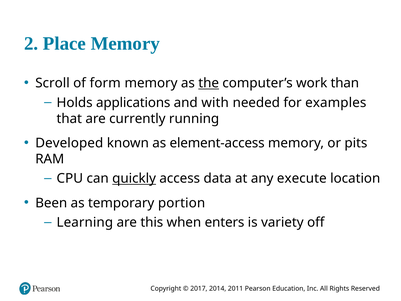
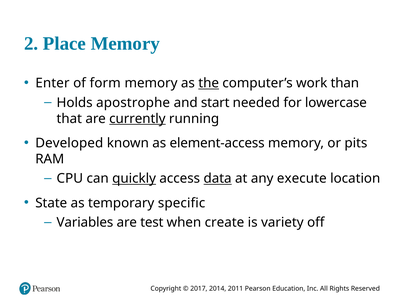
Scroll: Scroll -> Enter
applications: applications -> apostrophe
with: with -> start
examples: examples -> lowercase
currently underline: none -> present
data underline: none -> present
Been: Been -> State
portion: portion -> specific
Learning: Learning -> Variables
this: this -> test
enters: enters -> create
